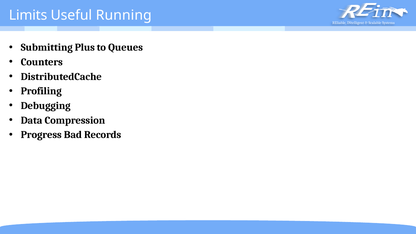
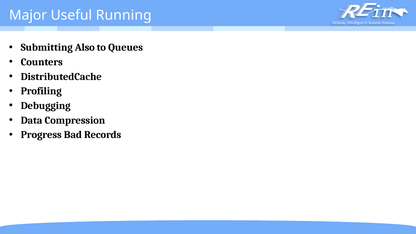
Limits: Limits -> Major
Plus: Plus -> Also
